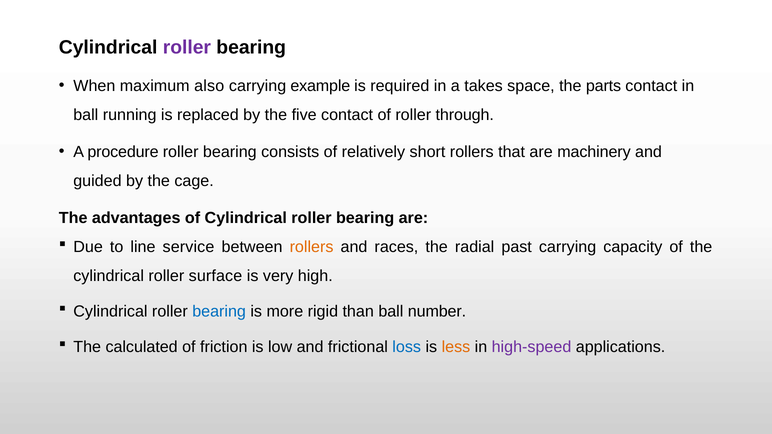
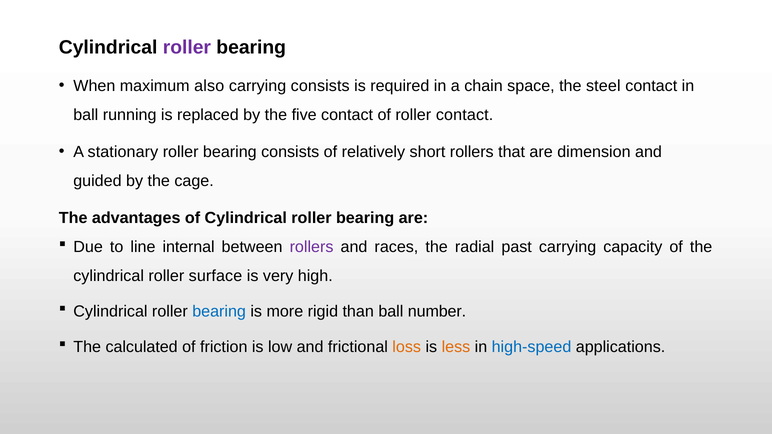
carrying example: example -> consists
takes: takes -> chain
parts: parts -> steel
roller through: through -> contact
procedure: procedure -> stationary
machinery: machinery -> dimension
service: service -> internal
rollers at (312, 247) colour: orange -> purple
loss colour: blue -> orange
high-speed colour: purple -> blue
